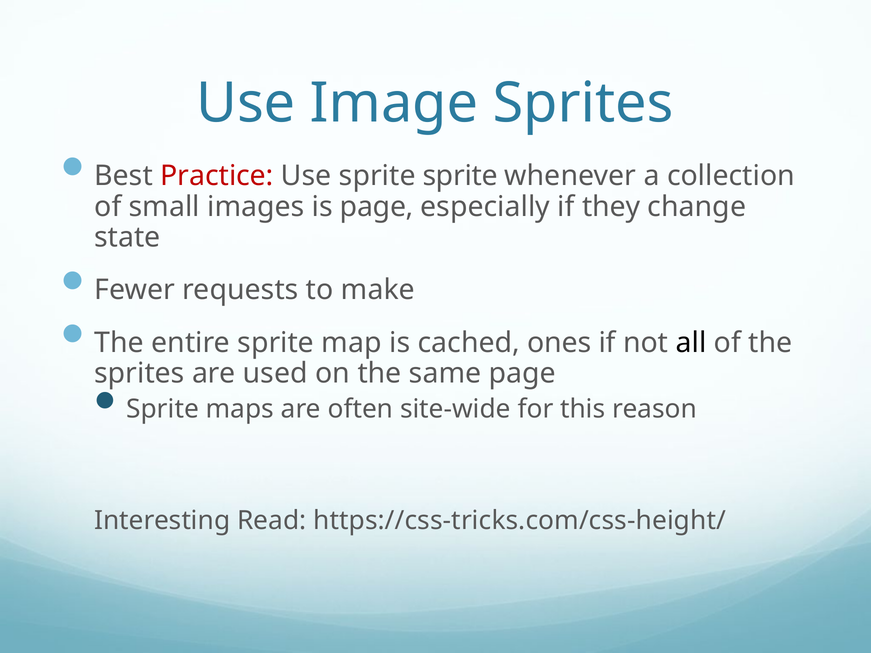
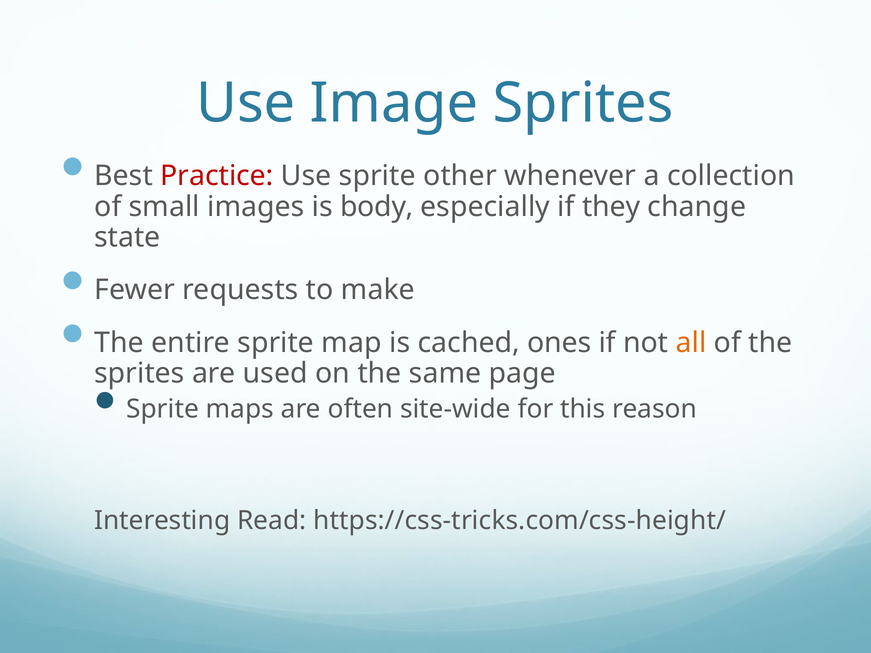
sprite sprite: sprite -> other
is page: page -> body
all colour: black -> orange
